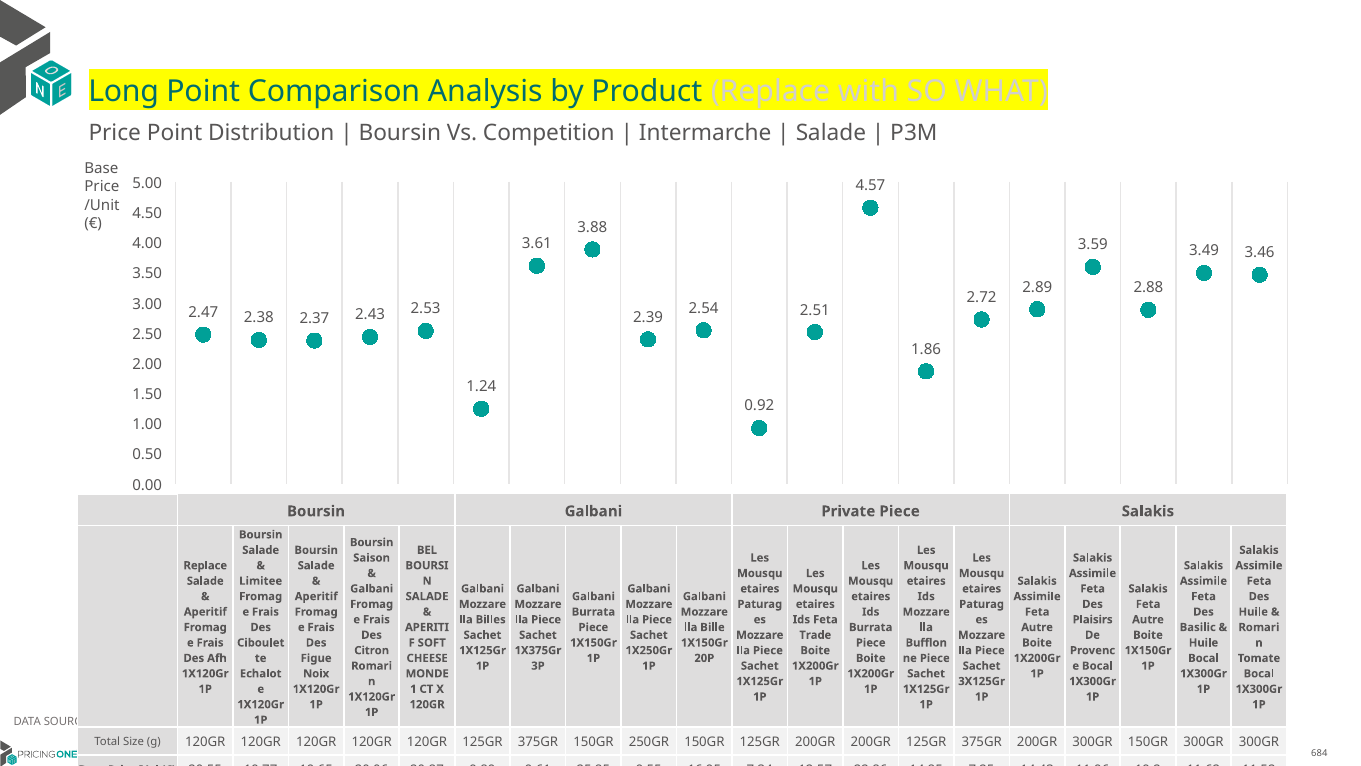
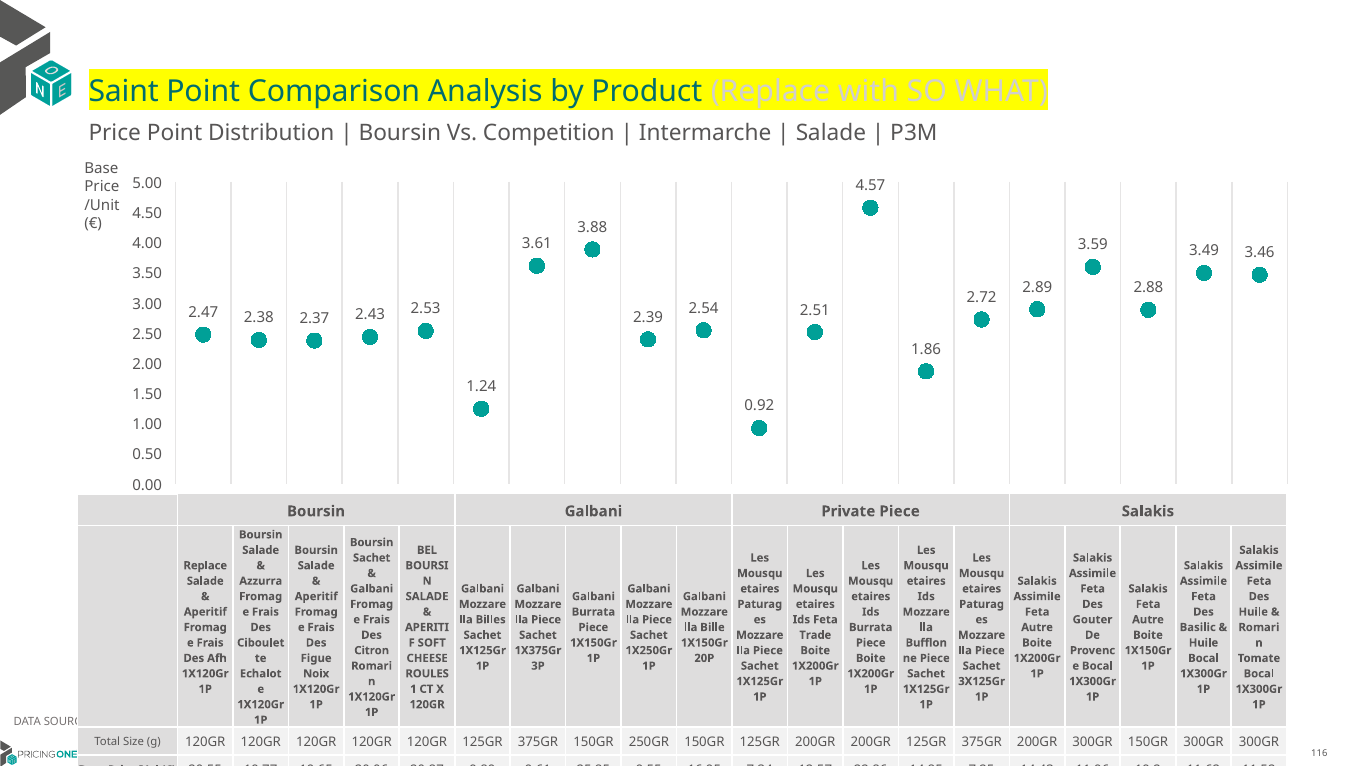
Long: Long -> Saint
Saison at (372, 558): Saison -> Sachet
Limitee: Limitee -> Azzurra
Plaisirs: Plaisirs -> Gouter
MONDE: MONDE -> ROULES
684: 684 -> 116
